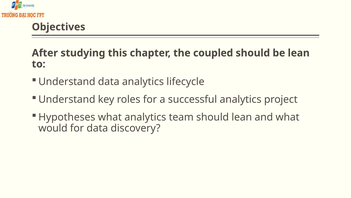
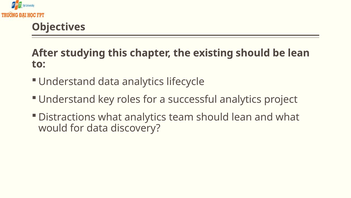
coupled: coupled -> existing
Hypotheses: Hypotheses -> Distractions
